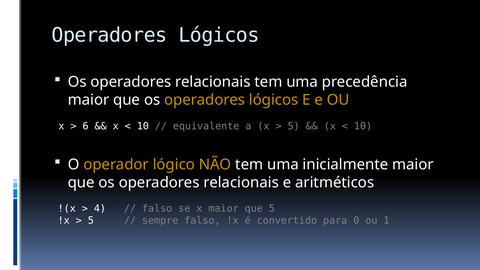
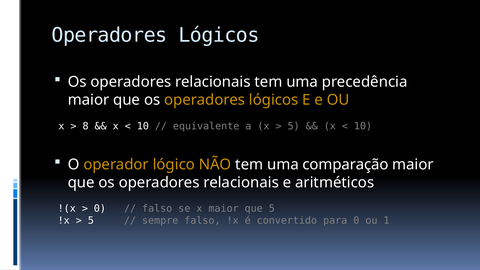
6: 6 -> 8
inicialmente: inicialmente -> comparação
4 at (100, 209): 4 -> 0
